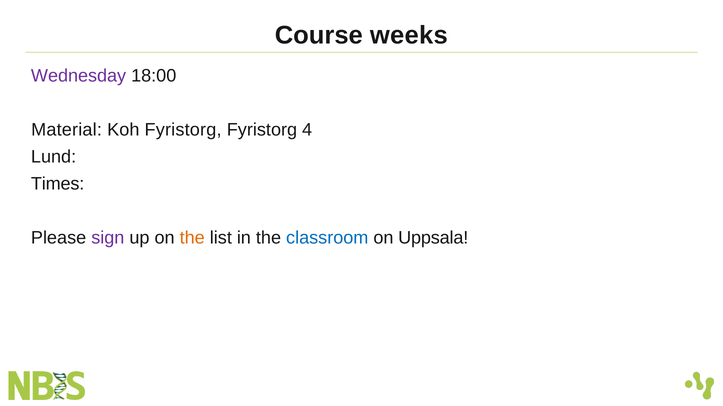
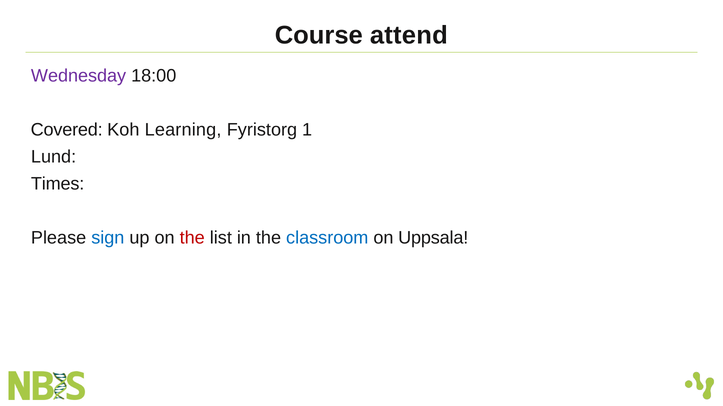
weeks: weeks -> attend
Material: Material -> Covered
Koh Fyristorg: Fyristorg -> Learning
4: 4 -> 1
sign colour: purple -> blue
the at (192, 238) colour: orange -> red
